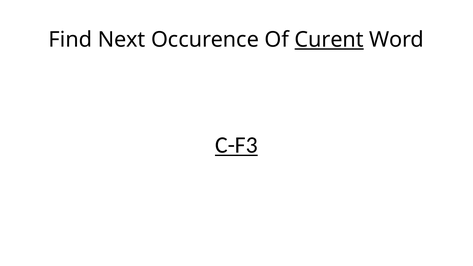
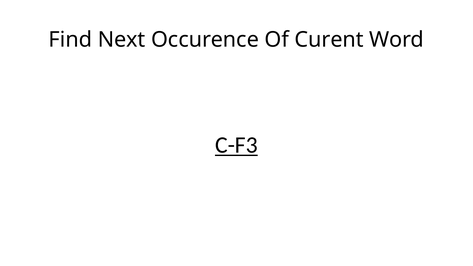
Curent underline: present -> none
